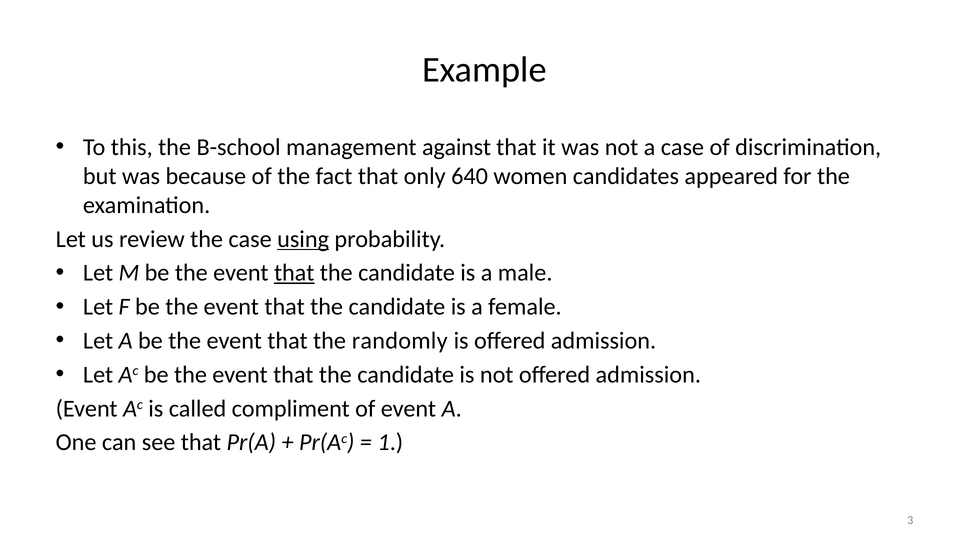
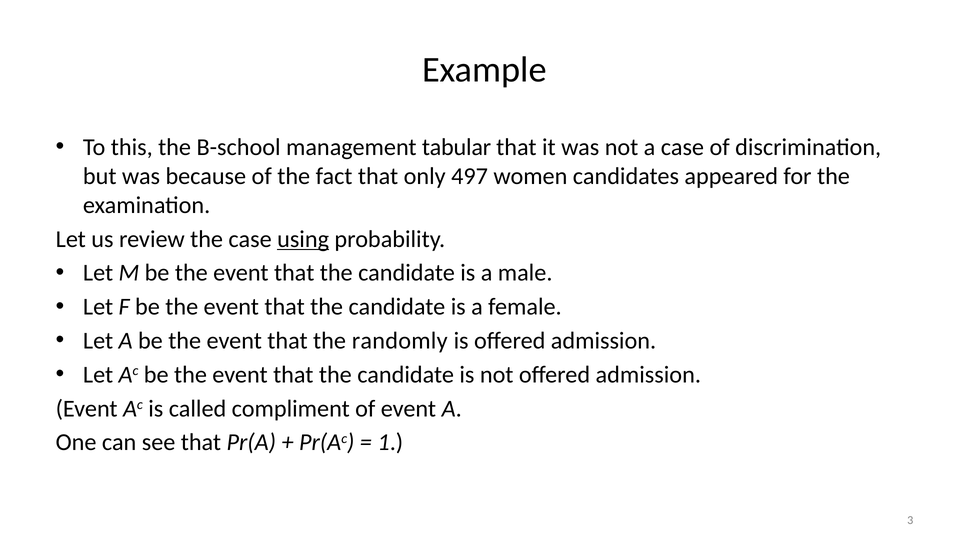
against: against -> tabular
640: 640 -> 497
that at (294, 273) underline: present -> none
